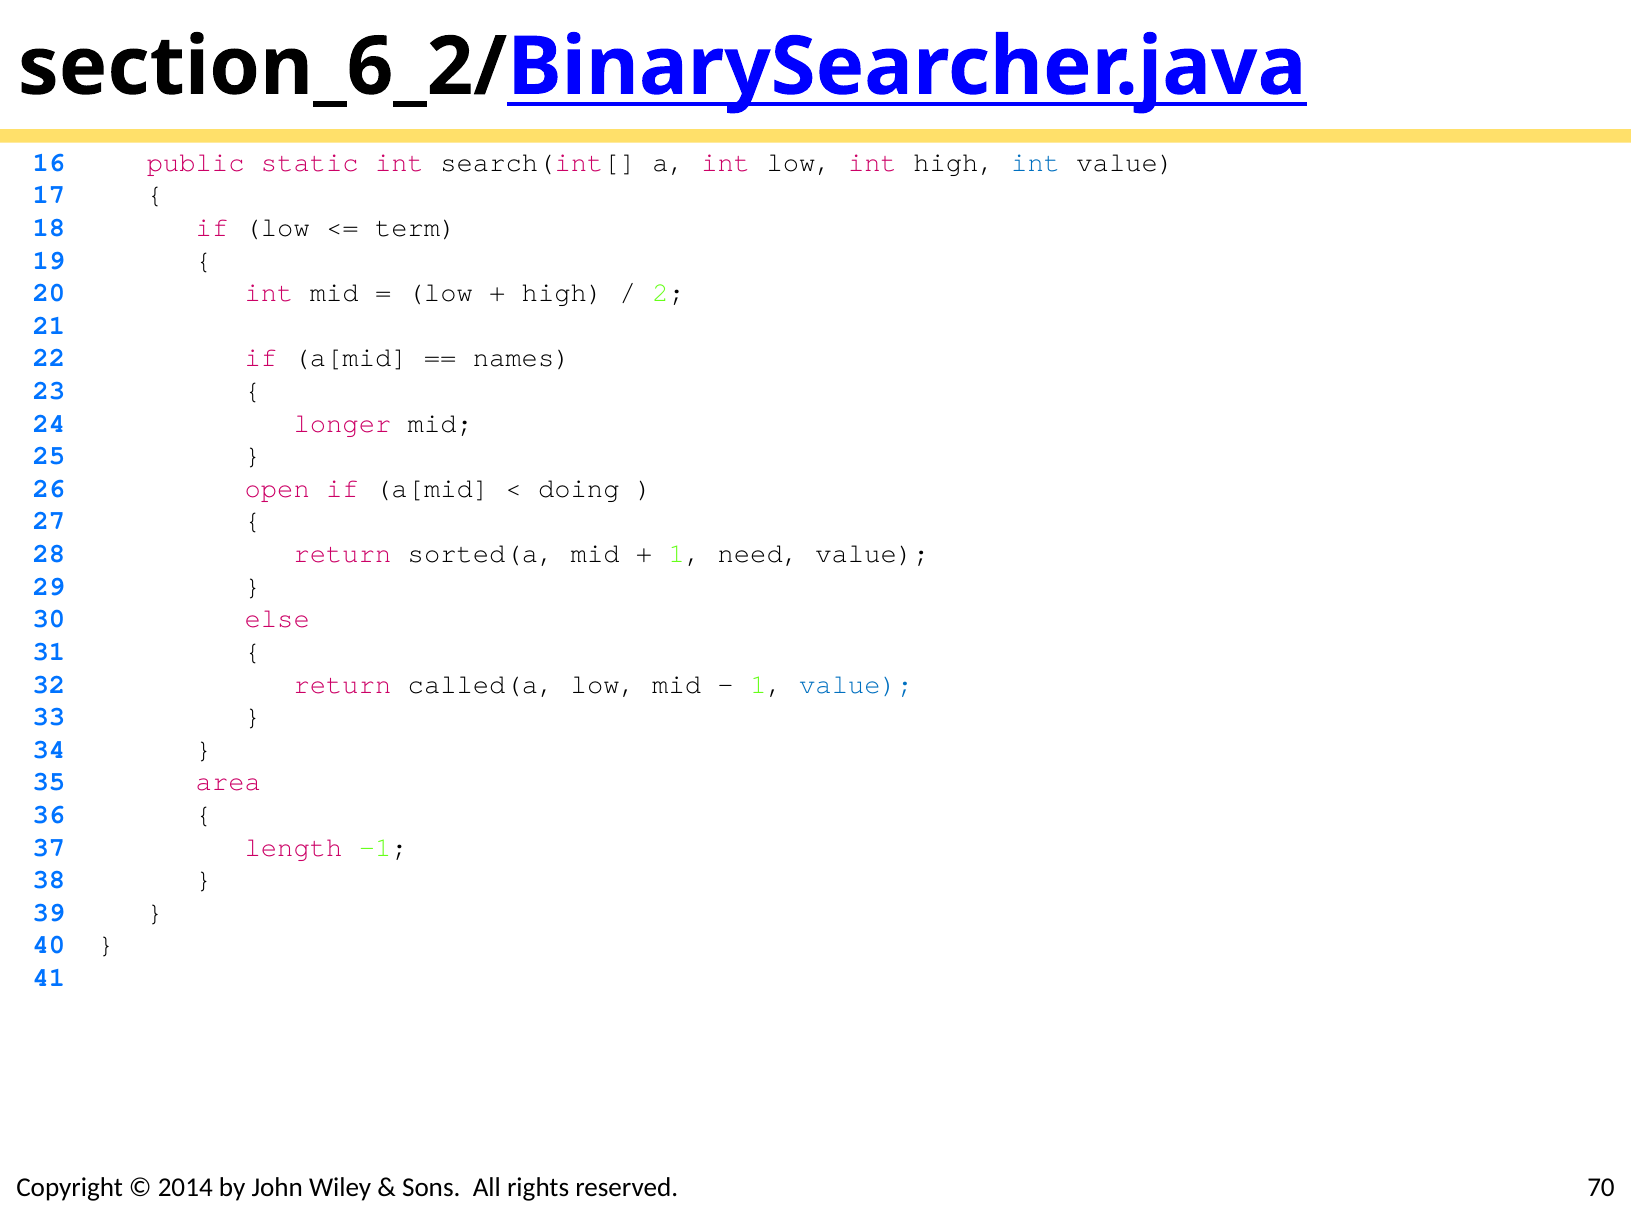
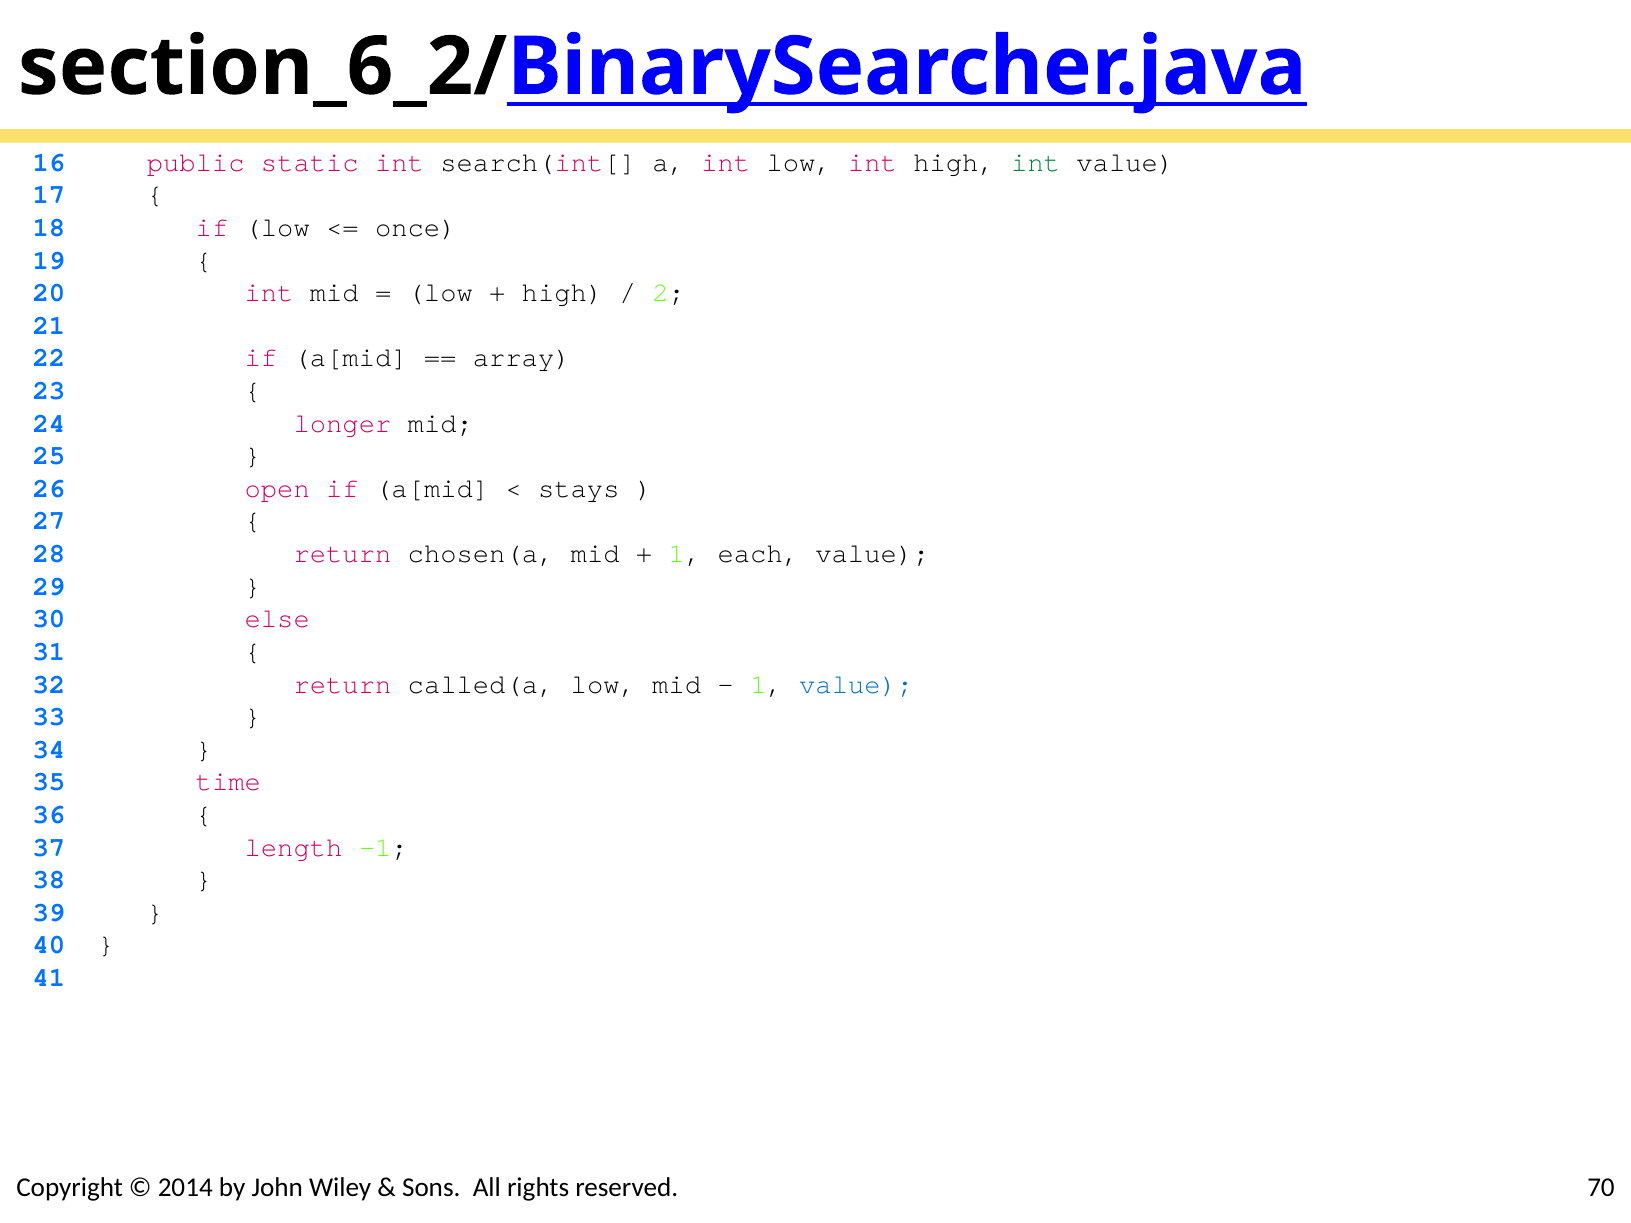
int at (1036, 162) colour: blue -> green
term: term -> once
names: names -> array
doing: doing -> stays
sorted(a: sorted(a -> chosen(a
need: need -> each
area: area -> time
